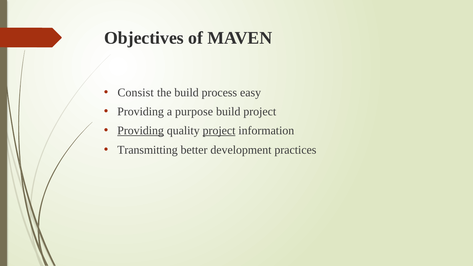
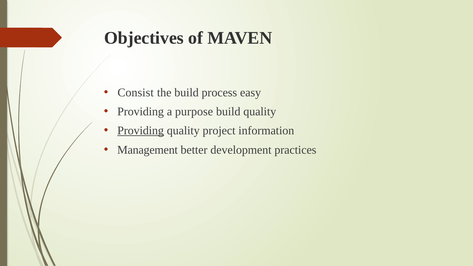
build project: project -> quality
project at (219, 131) underline: present -> none
Transmitting: Transmitting -> Management
